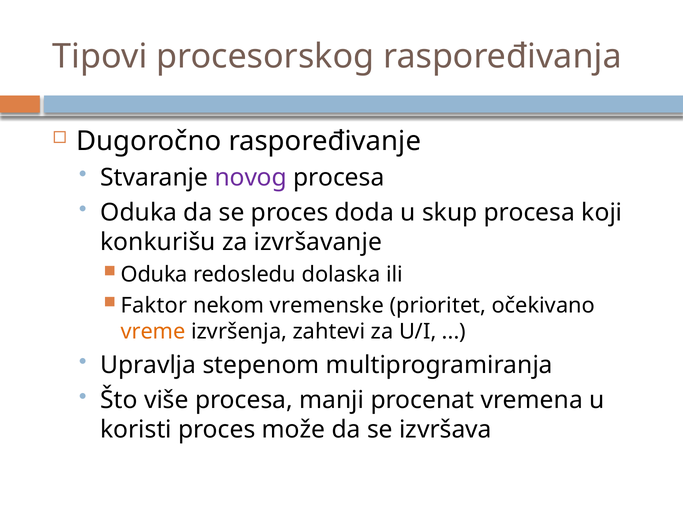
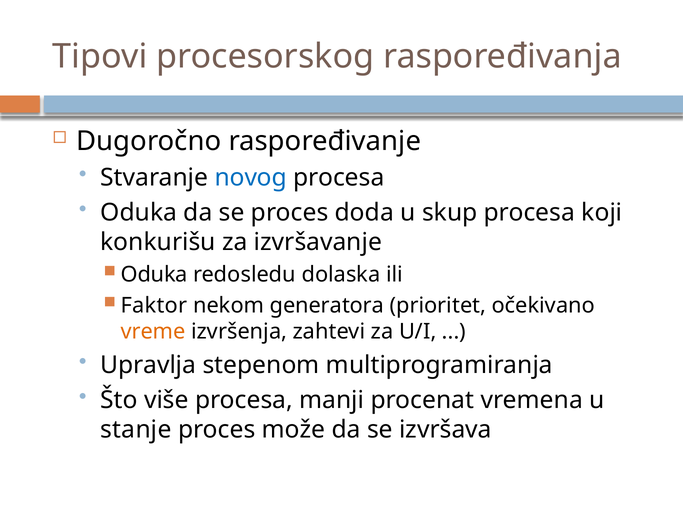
novog colour: purple -> blue
vremenske: vremenske -> generatora
koristi: koristi -> stanje
